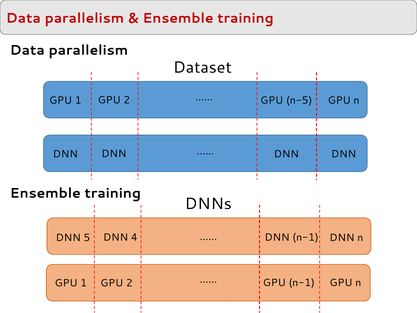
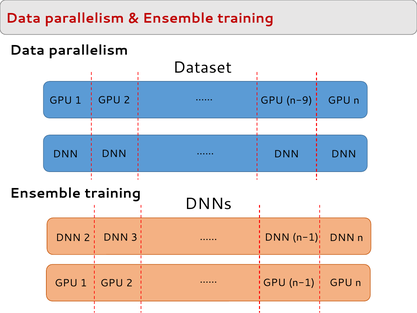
n-5: n-5 -> n-9
DNN 5: 5 -> 2
4: 4 -> 3
